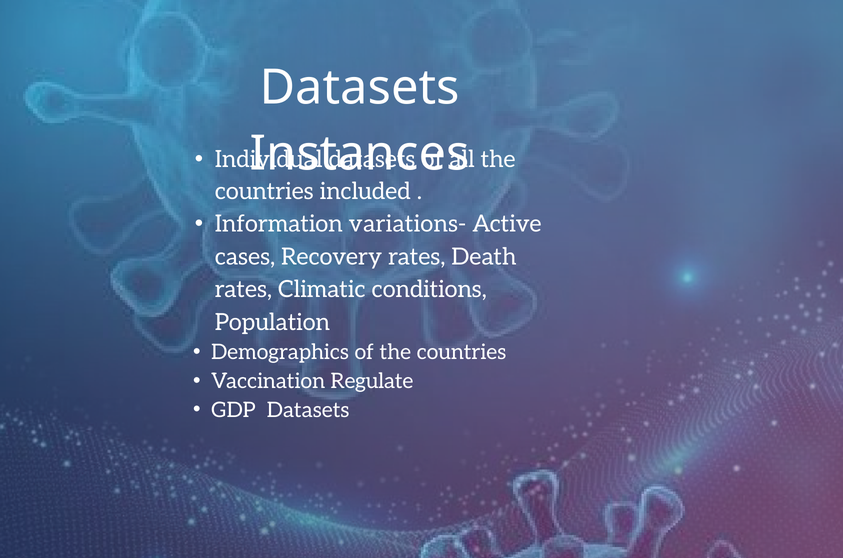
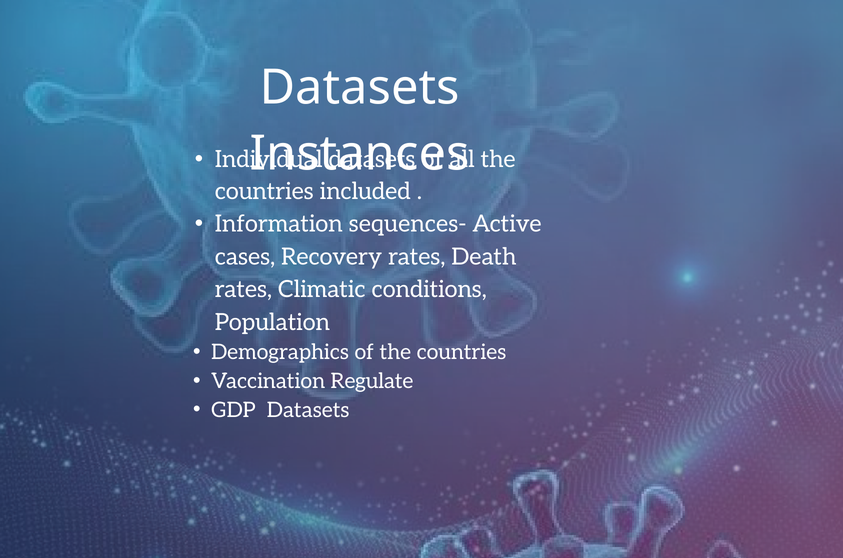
variations-: variations- -> sequences-
